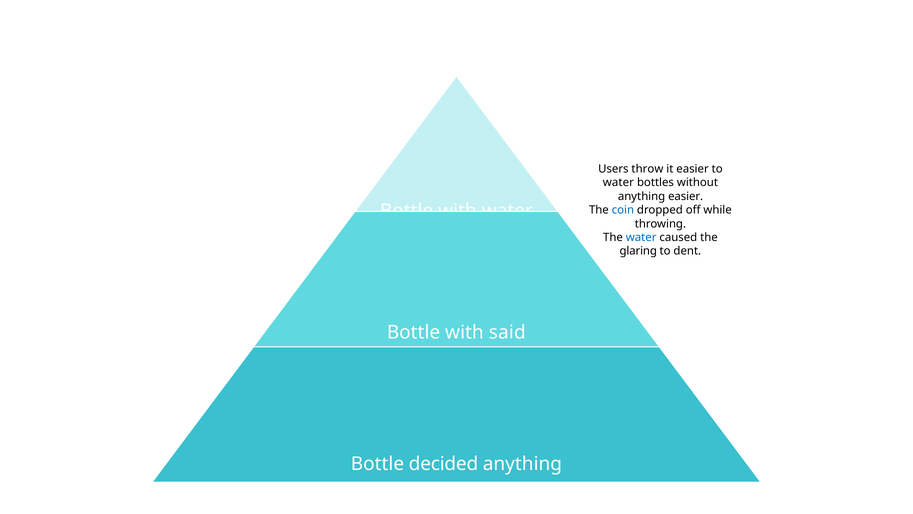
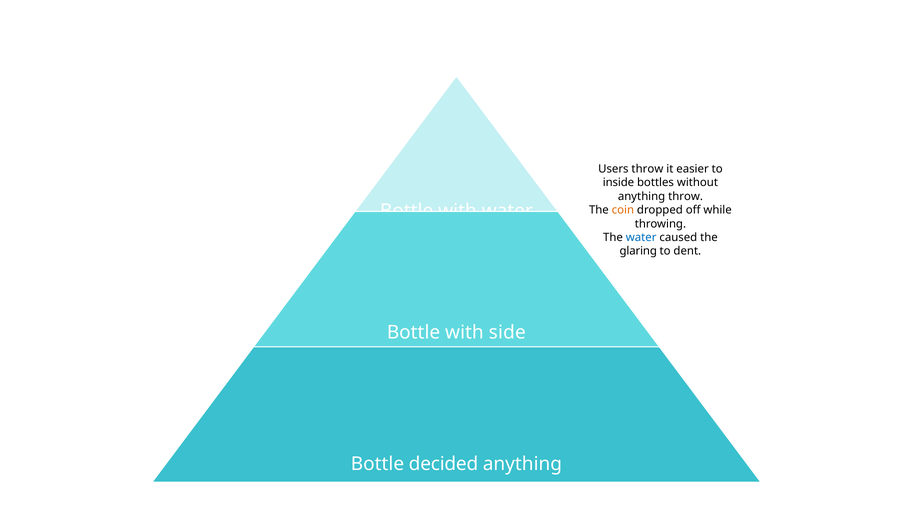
water at (618, 183): water -> inside
anything easier: easier -> throw
coin colour: blue -> orange
said: said -> side
